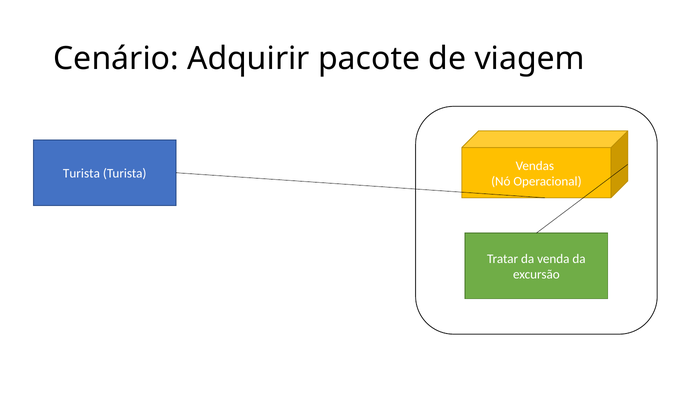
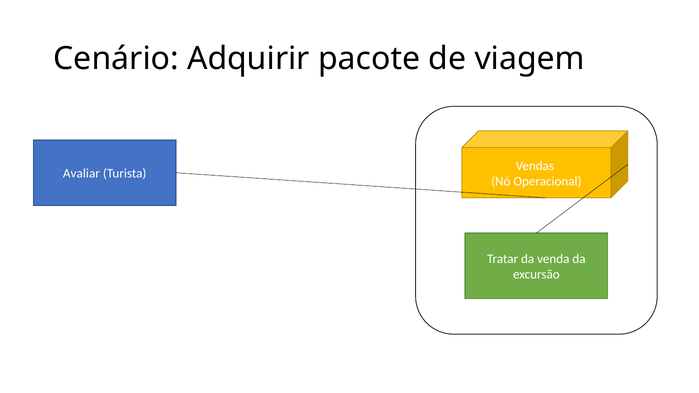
Turista at (81, 174): Turista -> Avaliar
